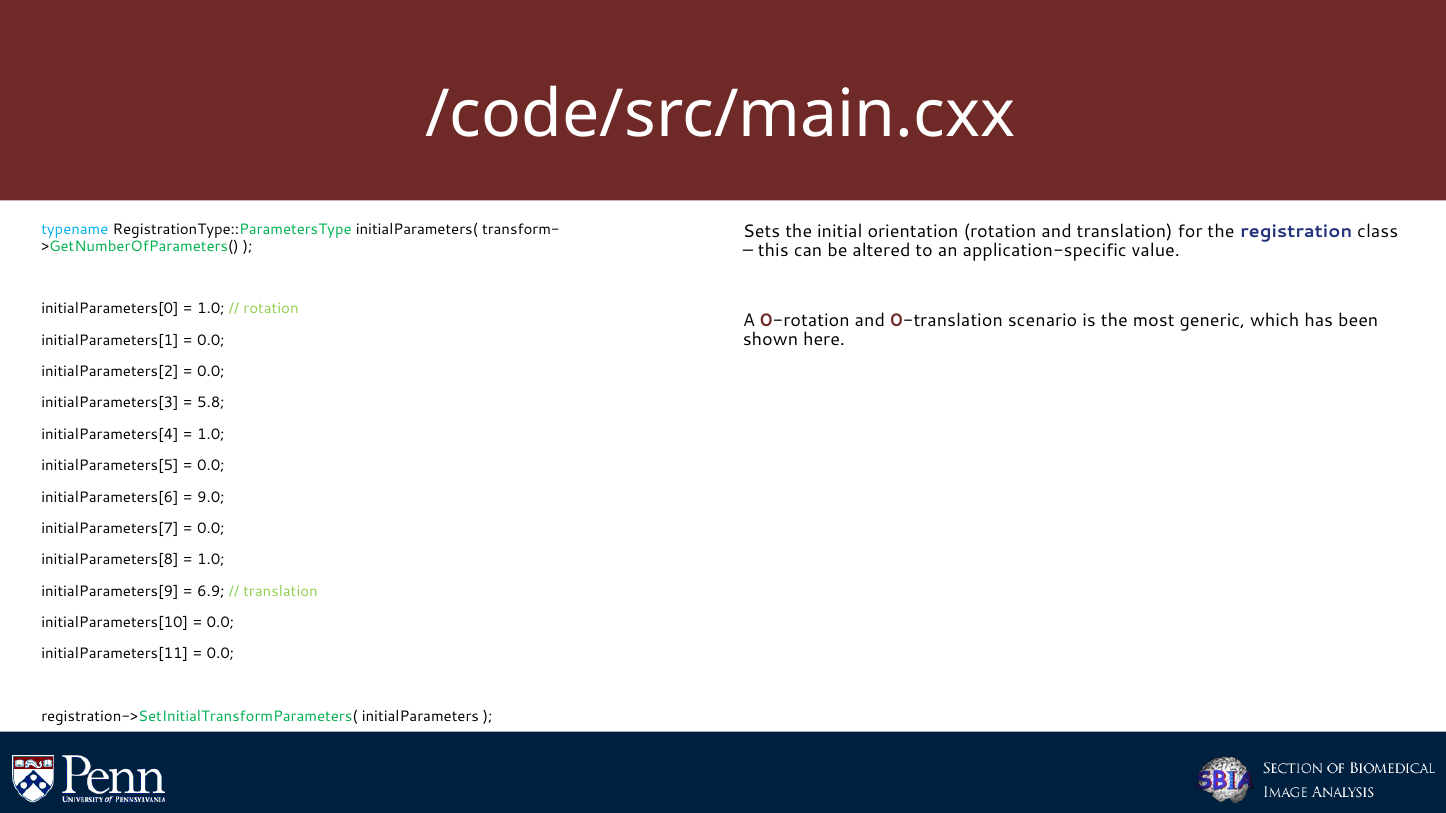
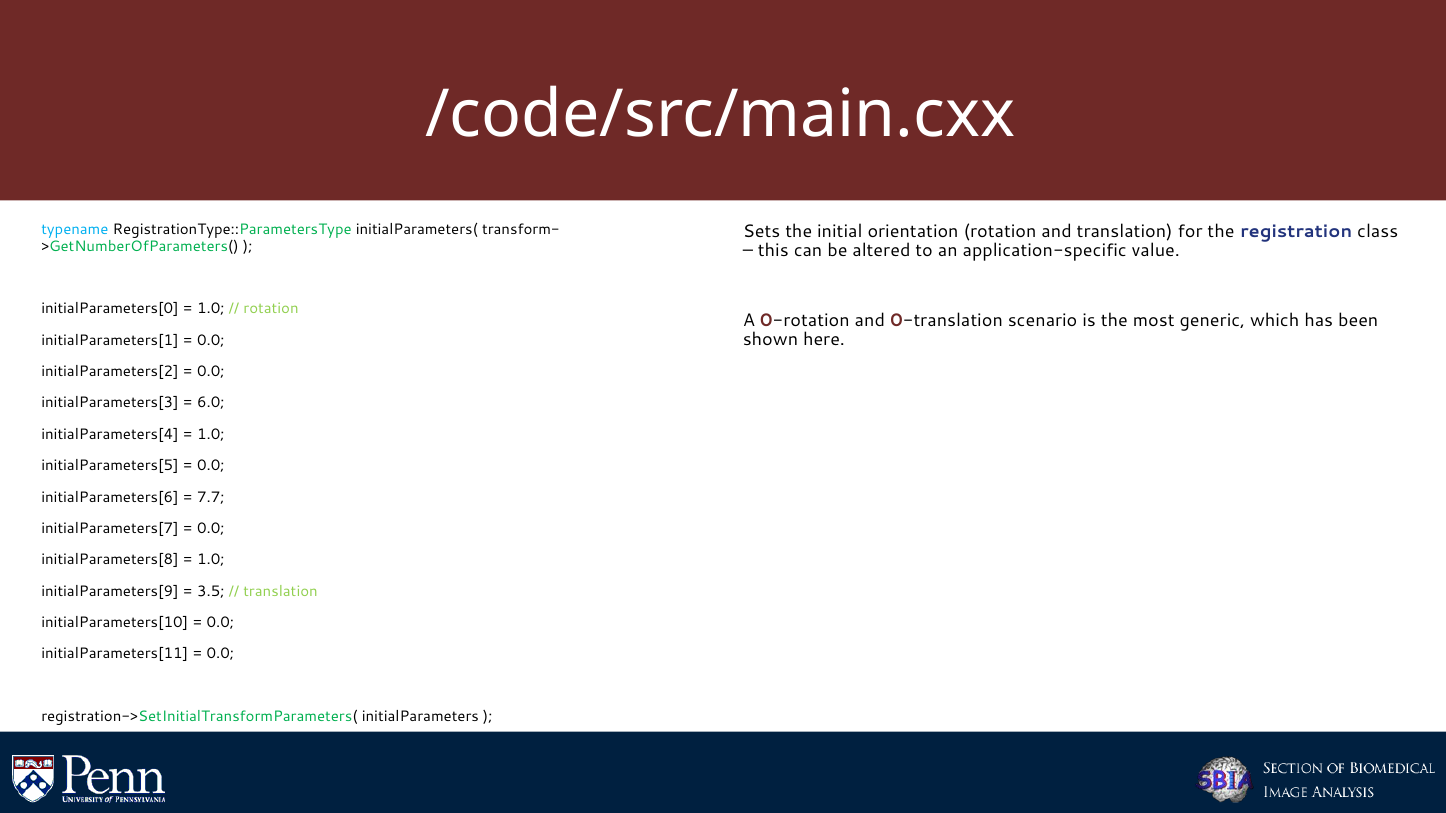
5.8: 5.8 -> 6.0
9.0: 9.0 -> 7.7
6.9: 6.9 -> 3.5
